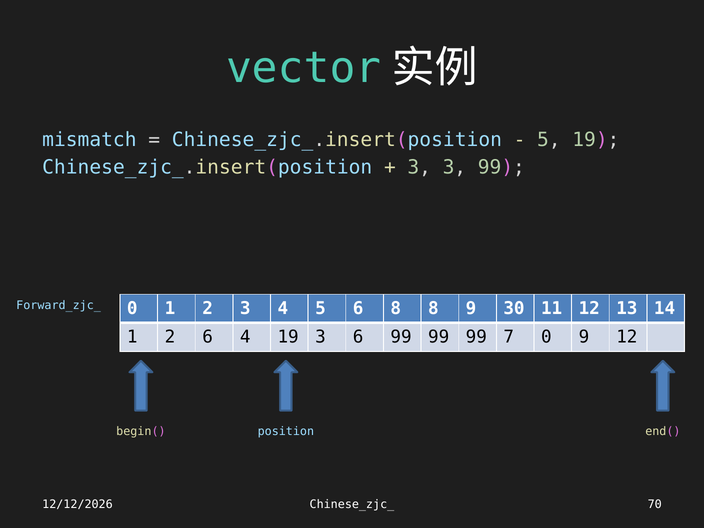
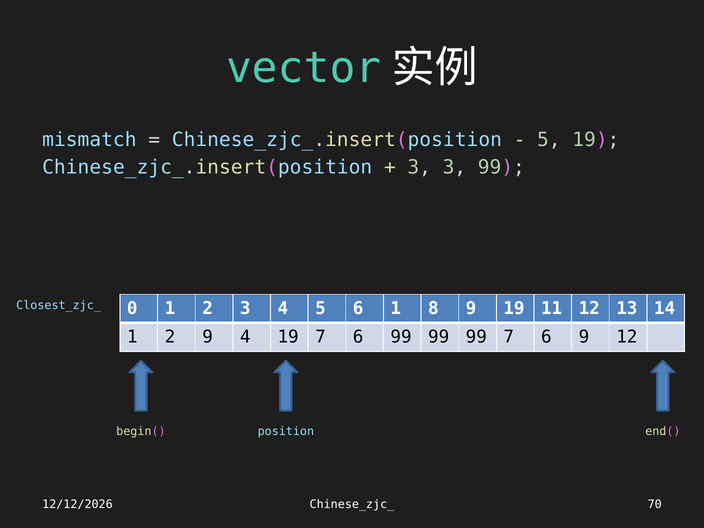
Forward_zjc_: Forward_zjc_ -> Closest_zjc_
6 8: 8 -> 1
9 30: 30 -> 19
2 6: 6 -> 9
19 3: 3 -> 7
99 7 0: 0 -> 6
